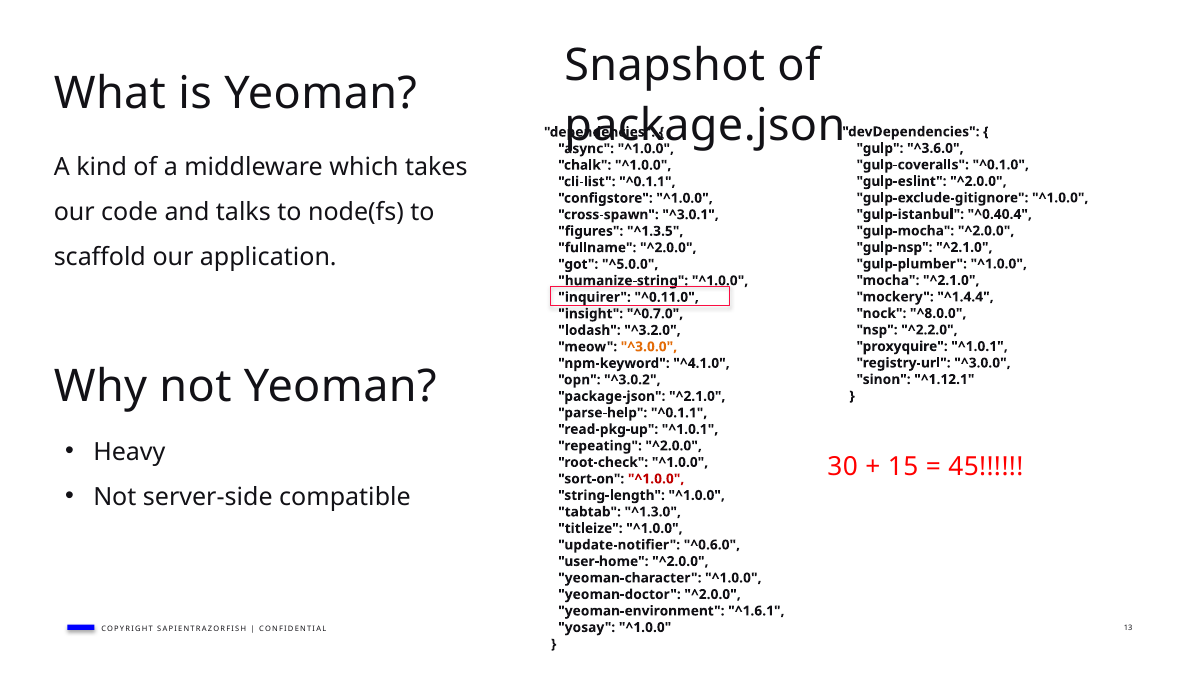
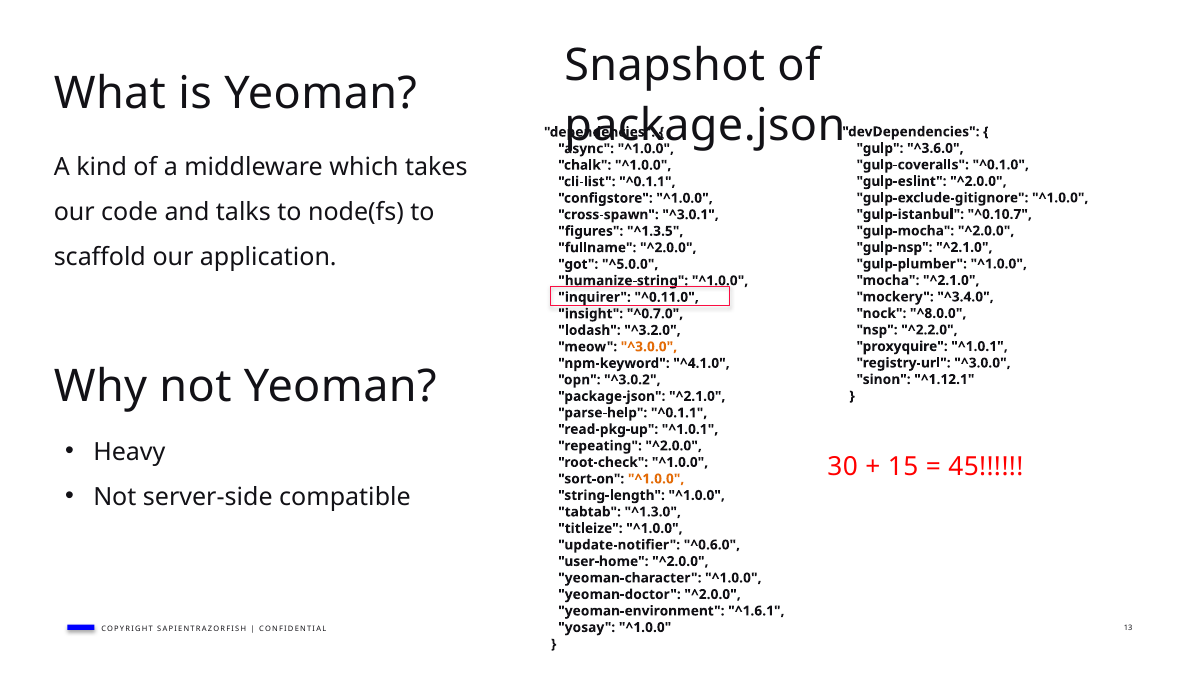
^0.40.4: ^0.40.4 -> ^0.10.7
^1.4.4: ^1.4.4 -> ^3.4.0
^1.0.0 at (656, 479) colour: red -> orange
